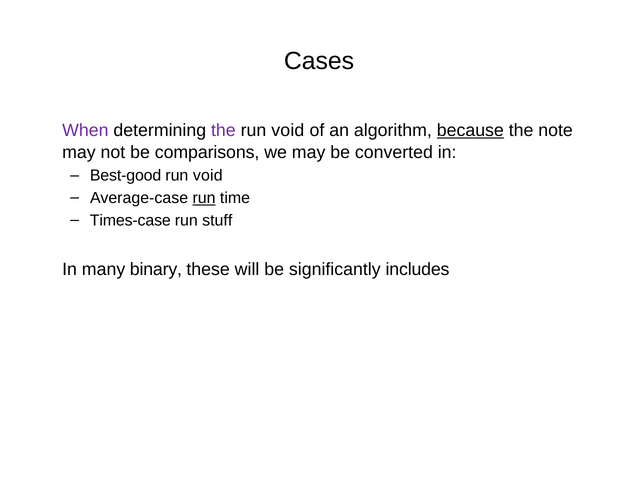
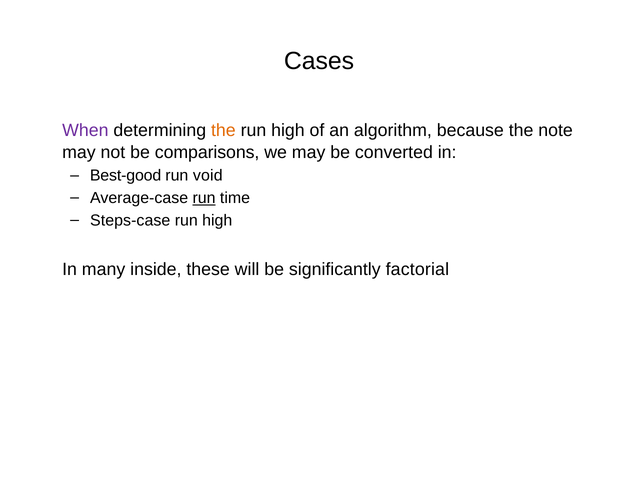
the at (223, 130) colour: purple -> orange
void at (288, 130): void -> high
because underline: present -> none
Times-case: Times-case -> Steps-case
stuff at (217, 220): stuff -> high
binary: binary -> inside
includes: includes -> factorial
